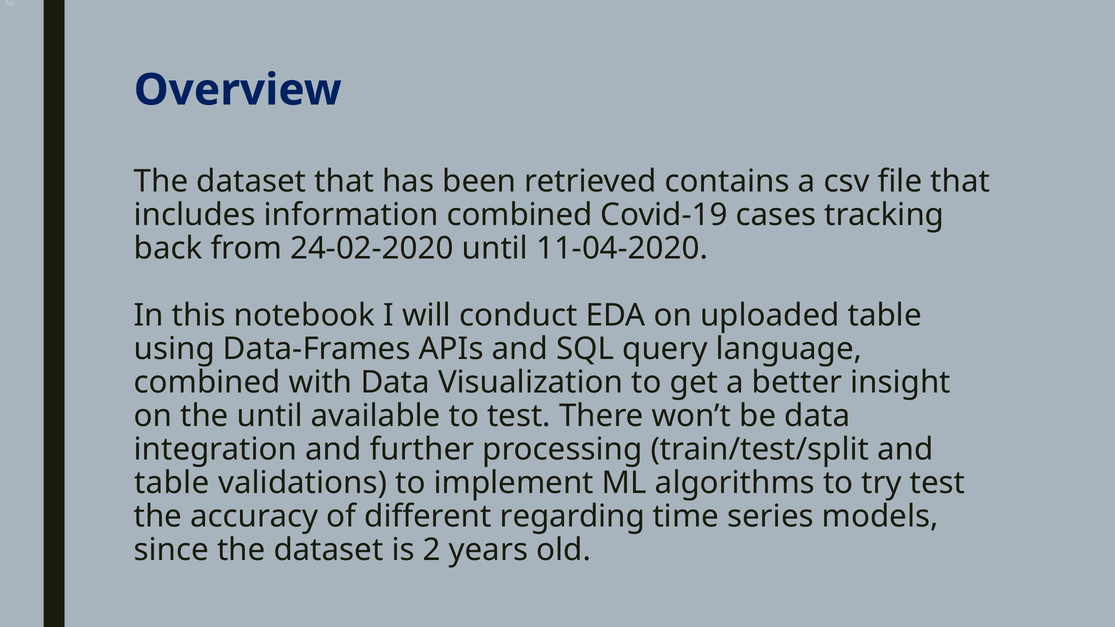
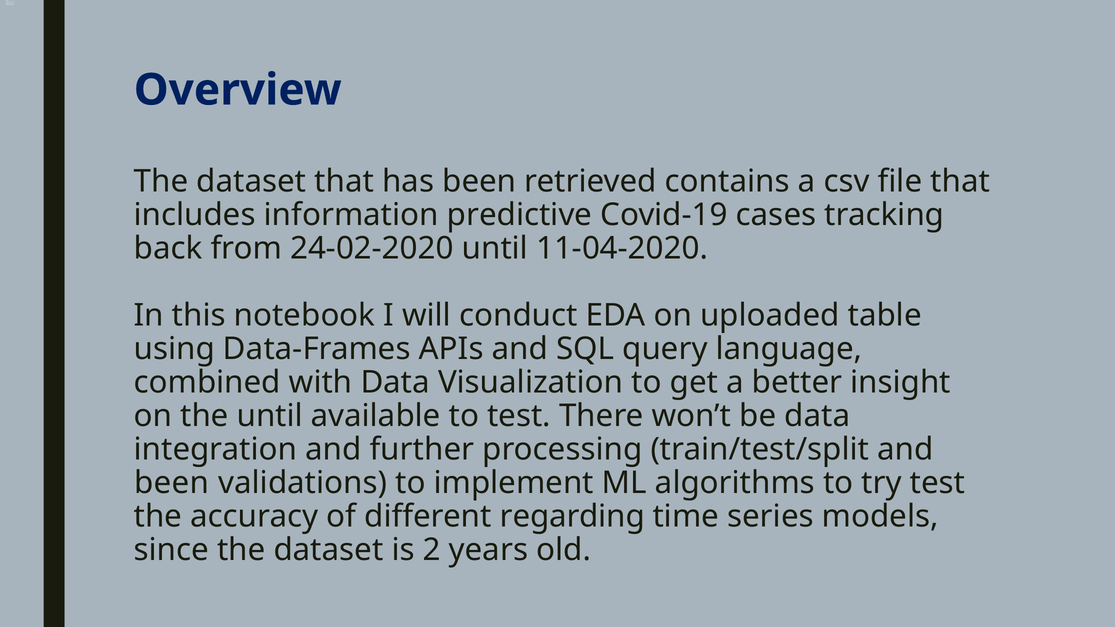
information combined: combined -> predictive
table at (172, 483): table -> been
